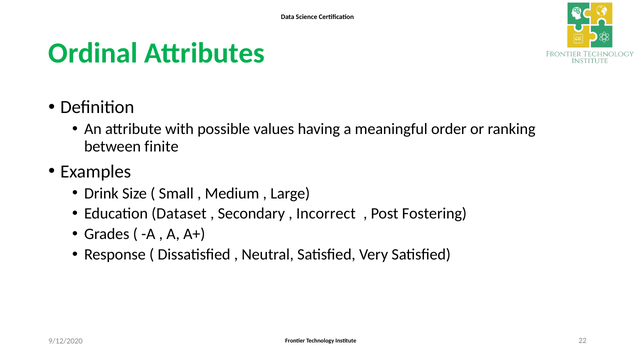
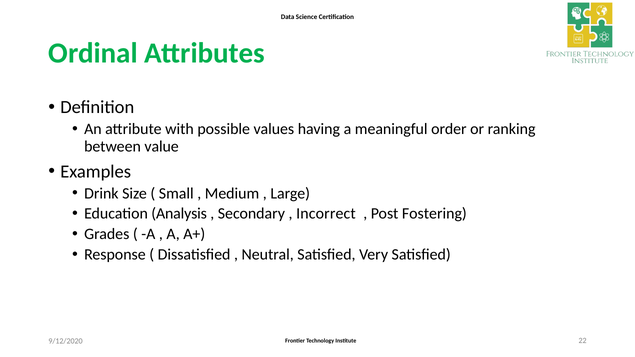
finite: finite -> value
Dataset: Dataset -> Analysis
